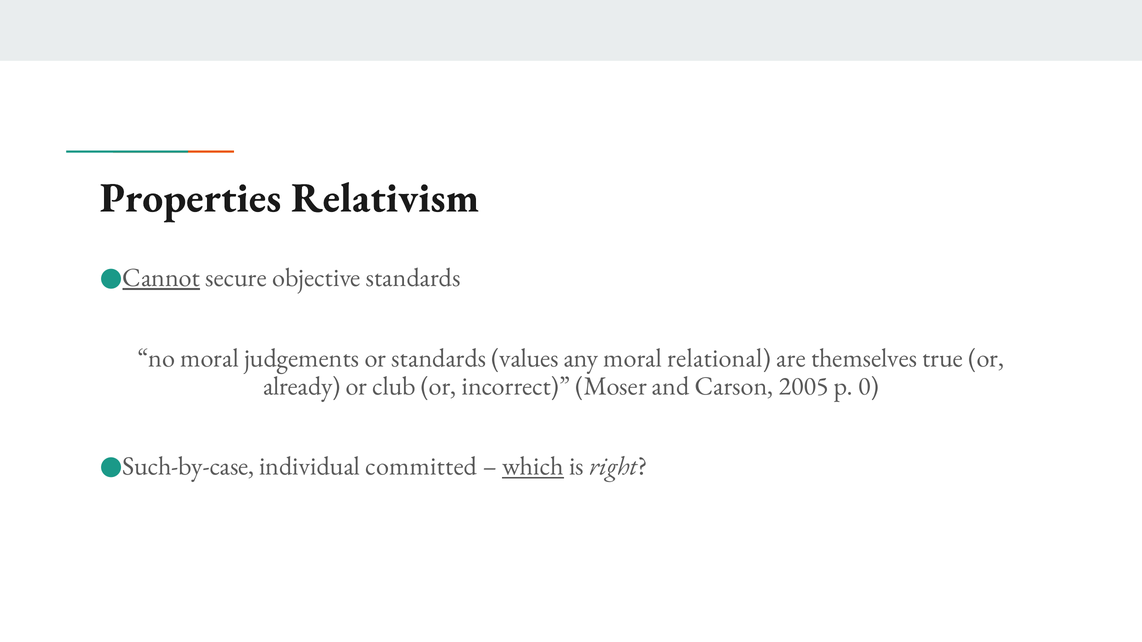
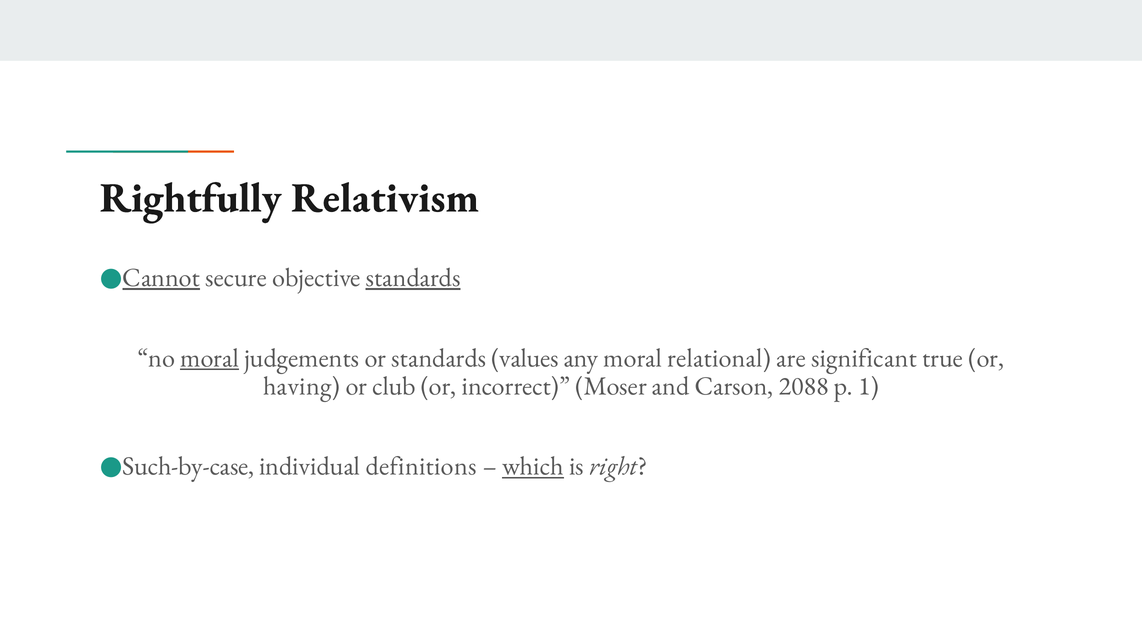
Properties: Properties -> Rightfully
standards at (413, 278) underline: none -> present
moral at (210, 358) underline: none -> present
themselves: themselves -> significant
already: already -> having
2005: 2005 -> 2088
0: 0 -> 1
committed: committed -> definitions
